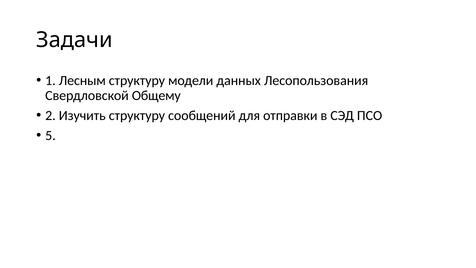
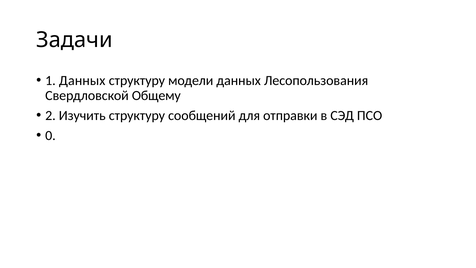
1 Лесным: Лесным -> Данных
5: 5 -> 0
